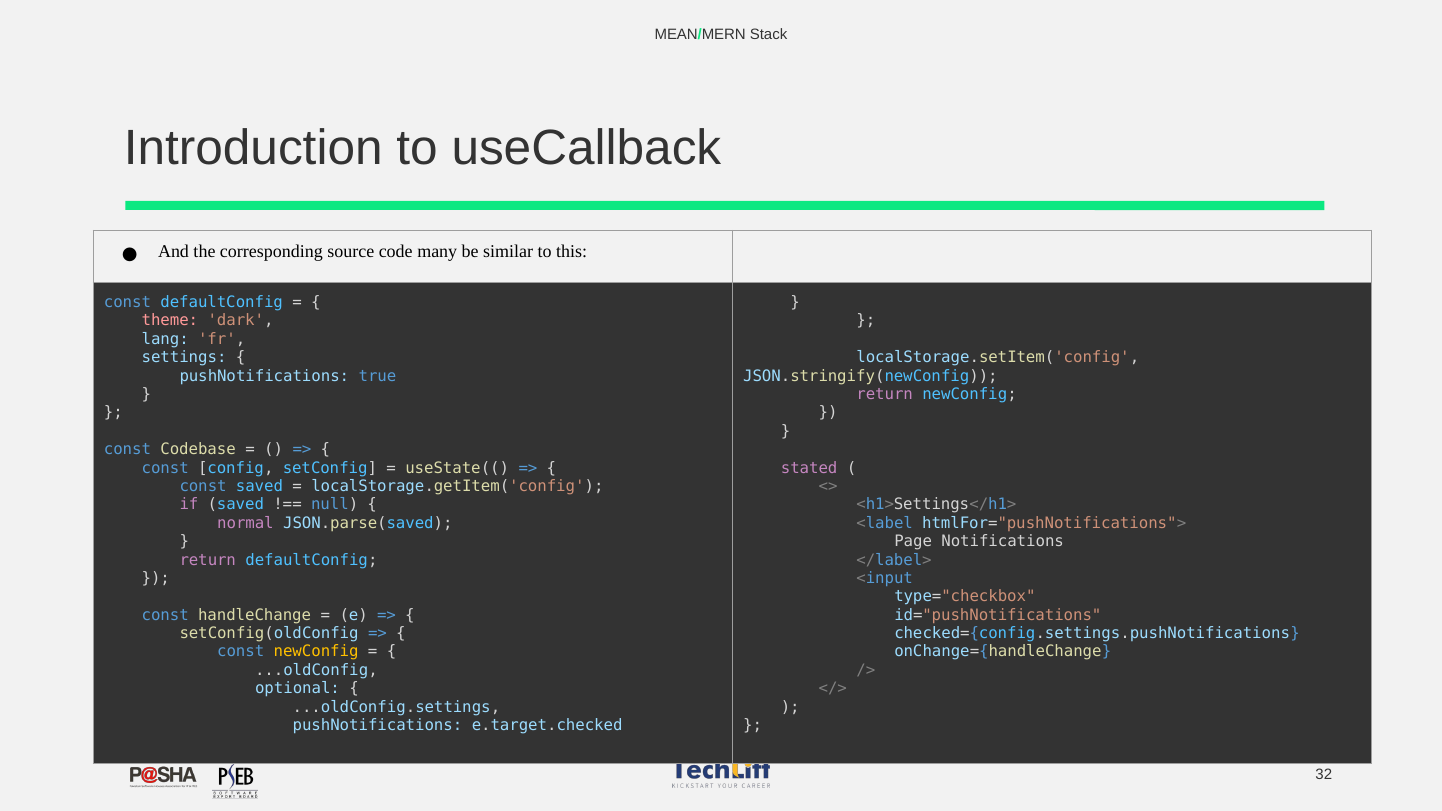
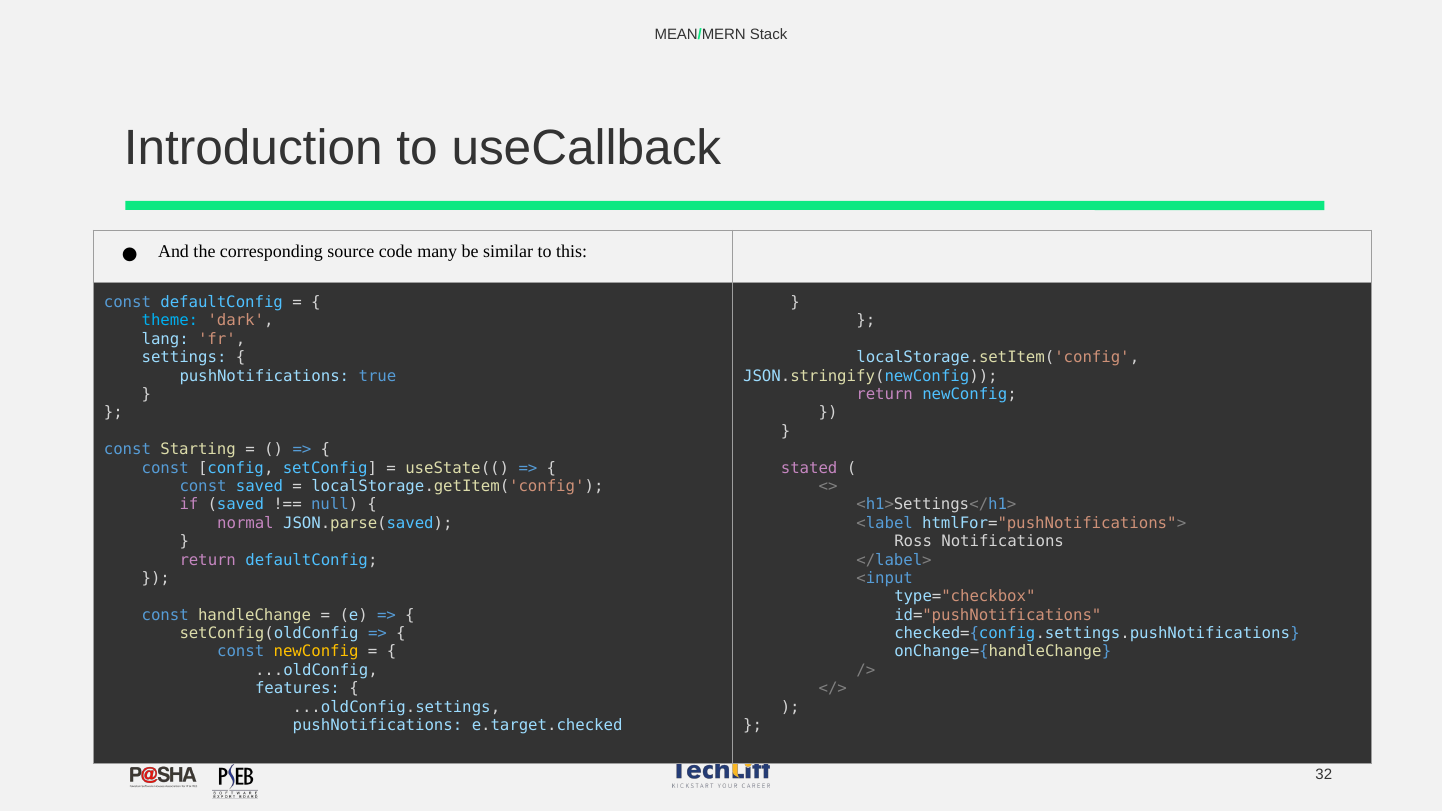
theme colour: pink -> light blue
Codebase: Codebase -> Starting
Page: Page -> Ross
optional: optional -> features
